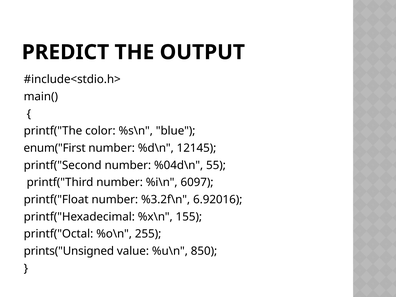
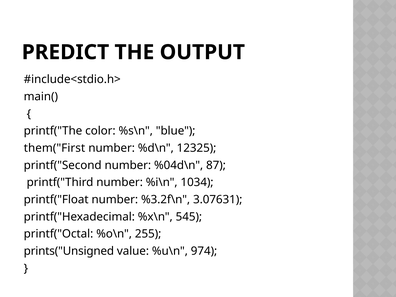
enum("First: enum("First -> them("First
12145: 12145 -> 12325
55: 55 -> 87
6097: 6097 -> 1034
6.92016: 6.92016 -> 3.07631
155: 155 -> 545
850: 850 -> 974
